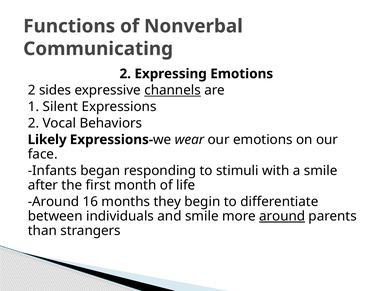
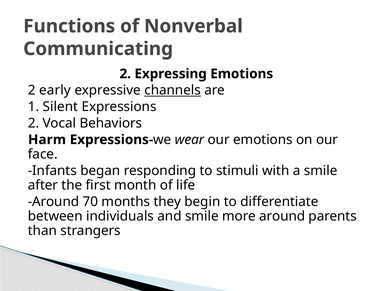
sides: sides -> early
Likely: Likely -> Harm
16: 16 -> 70
around at (282, 216) underline: present -> none
